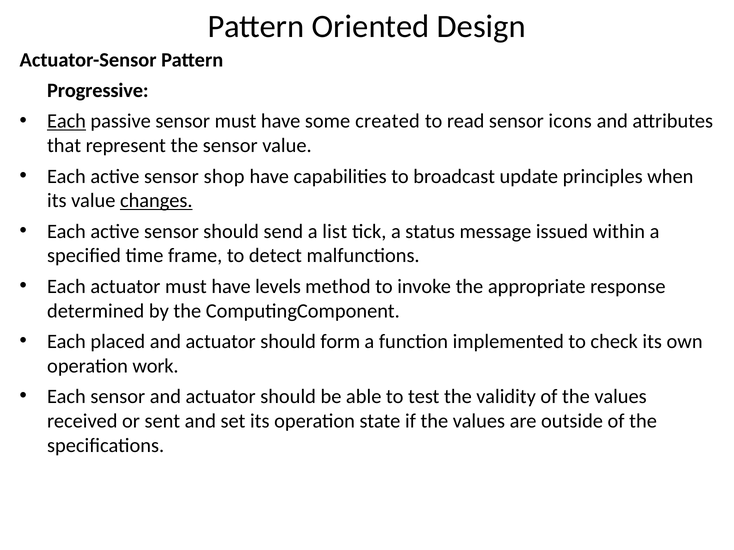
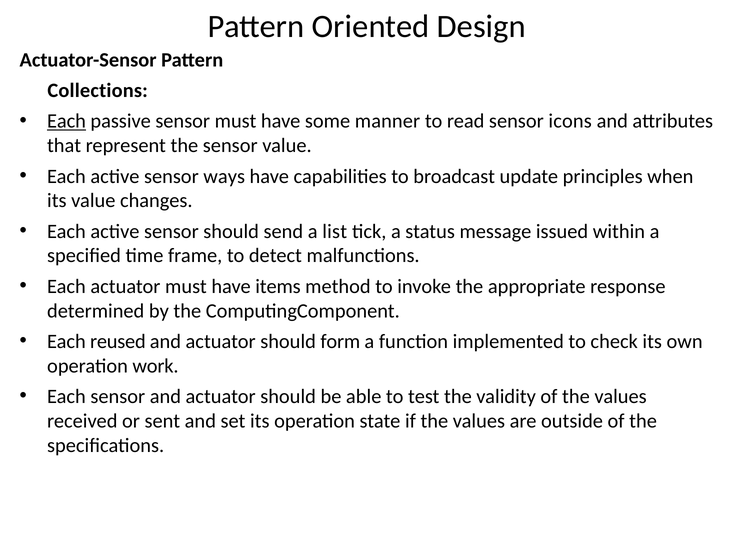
Progressive: Progressive -> Collections
created: created -> manner
shop: shop -> ways
changes underline: present -> none
levels: levels -> items
placed: placed -> reused
